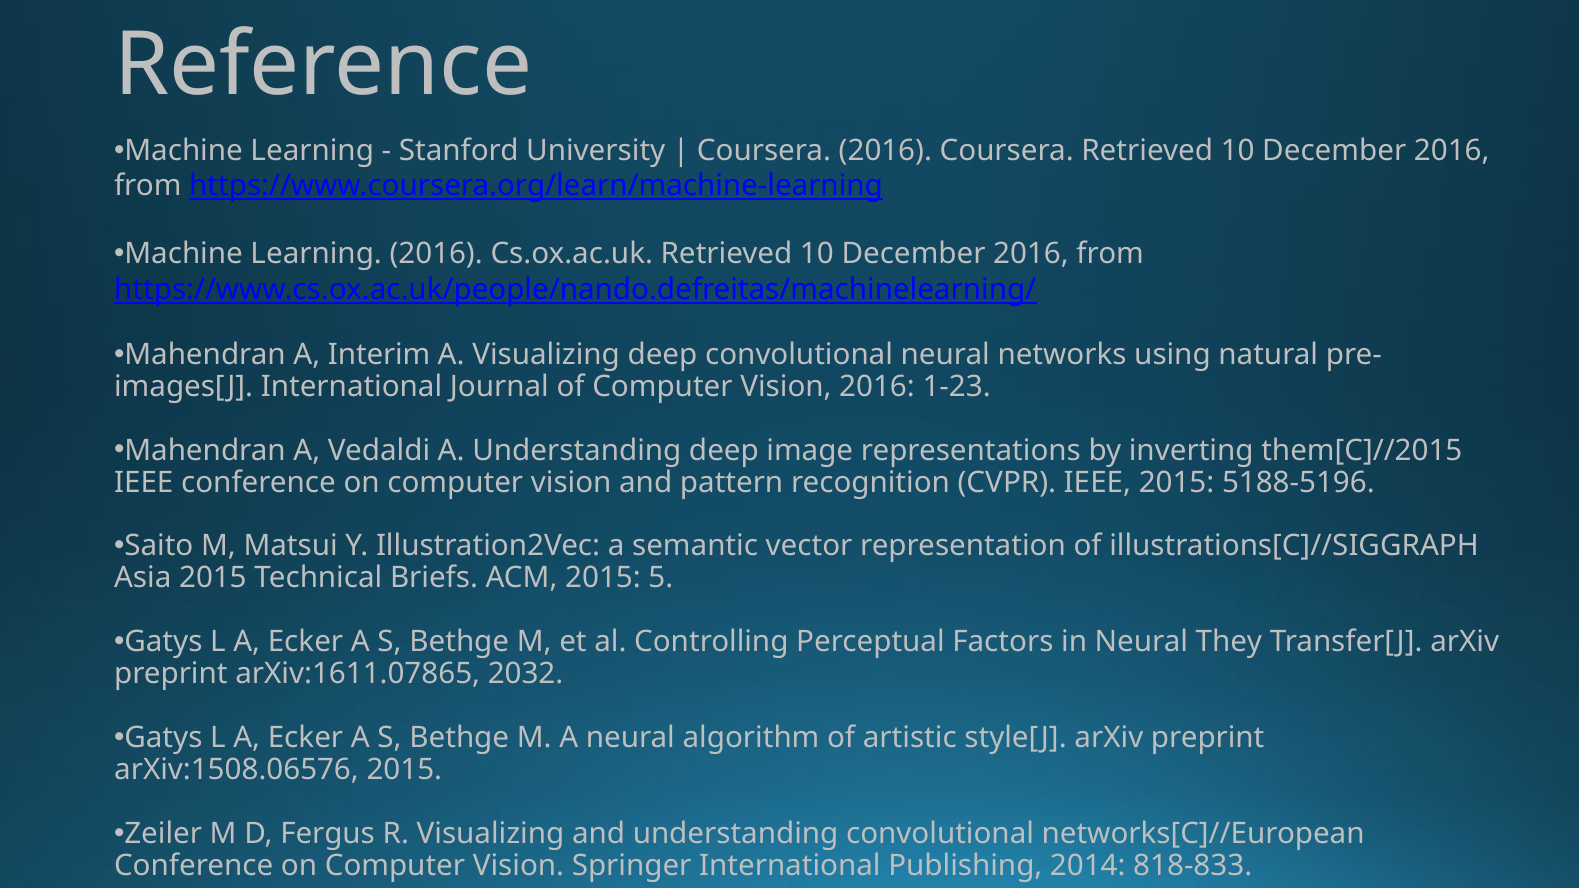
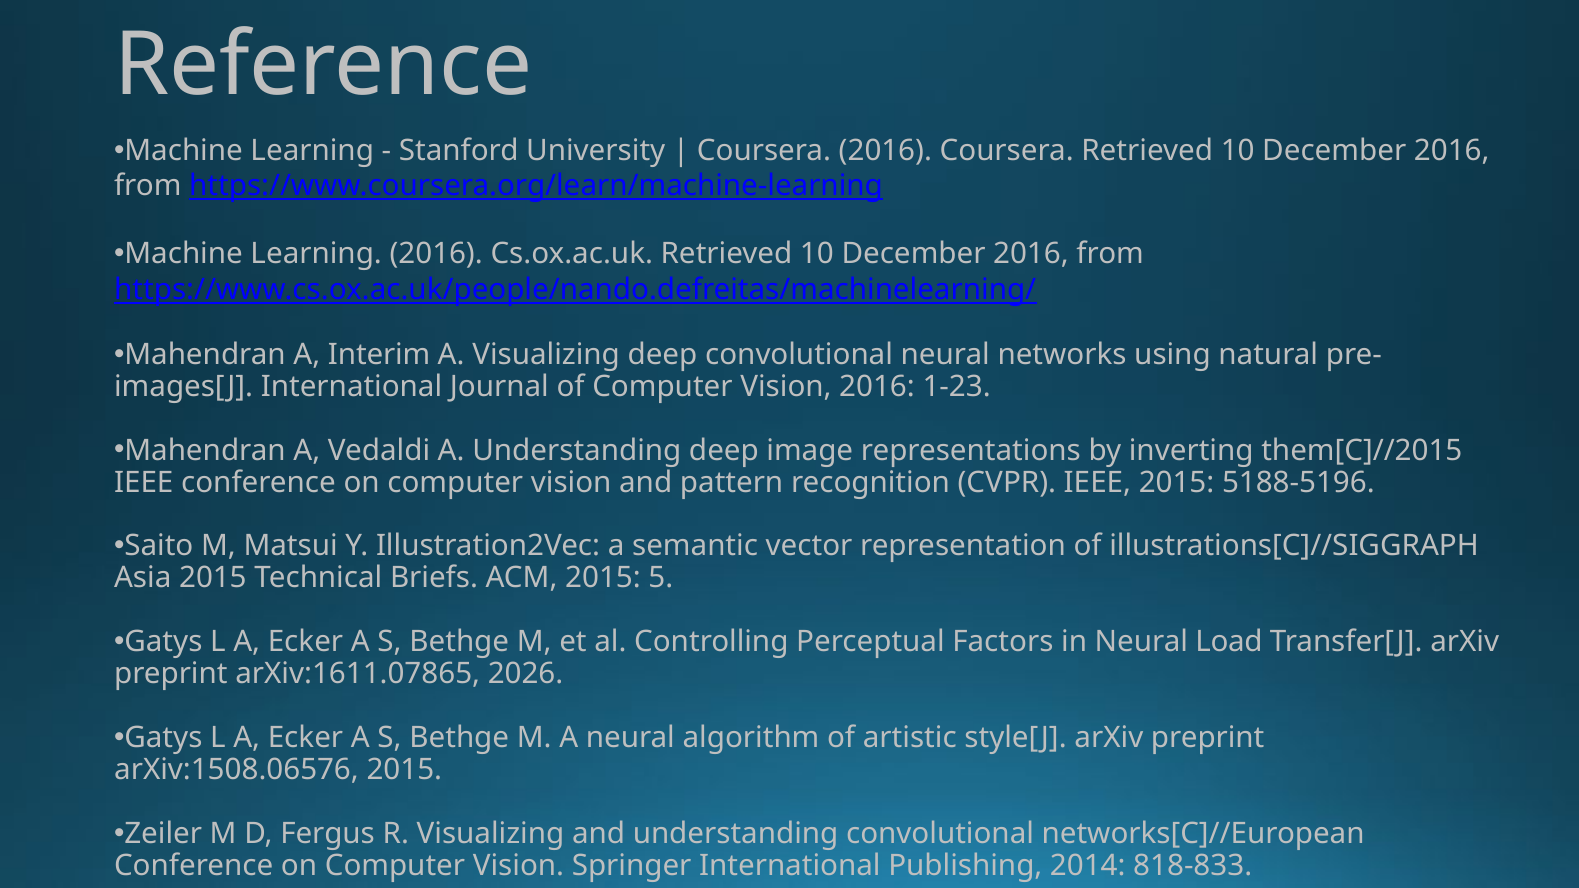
They: They -> Load
2032: 2032 -> 2026
